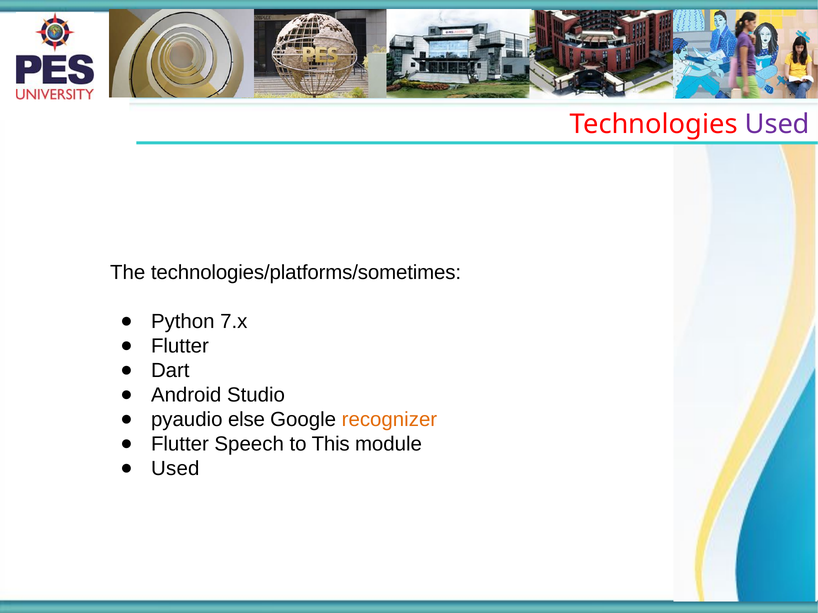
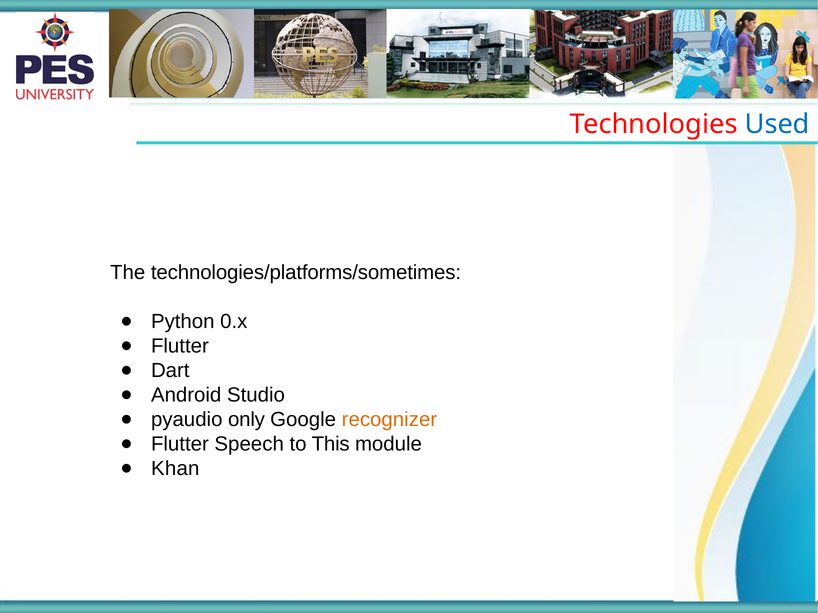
Used at (777, 125) colour: purple -> blue
7.x: 7.x -> 0.x
else: else -> only
Used at (175, 469): Used -> Khan
